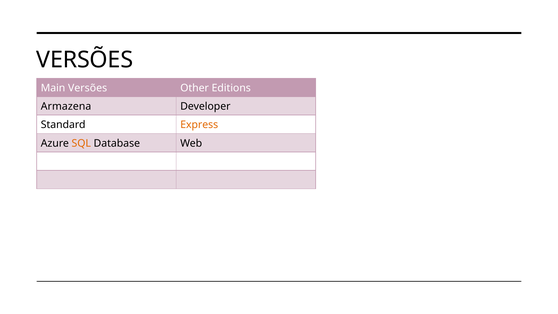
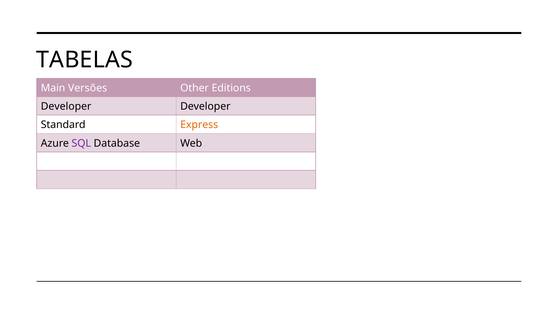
VERSÕES at (85, 60): VERSÕES -> TABELAS
Armazena at (66, 106): Armazena -> Developer
SQL colour: orange -> purple
